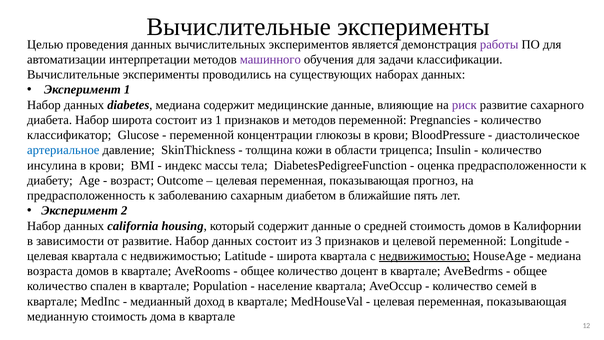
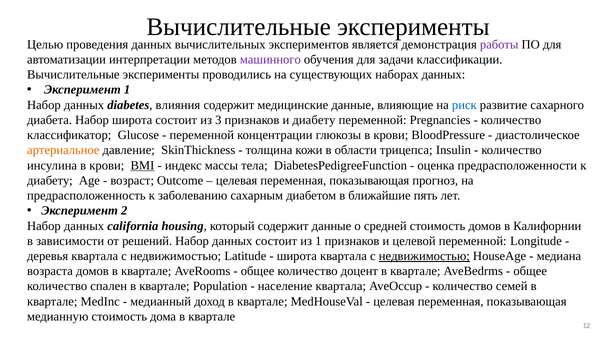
diabetes медиана: медиана -> влияния
риск colour: purple -> blue
из 1: 1 -> 3
и методов: методов -> диабету
артериальное colour: blue -> orange
BMI underline: none -> present
от развитие: развитие -> решений
из 3: 3 -> 1
целевая at (48, 256): целевая -> деревья
